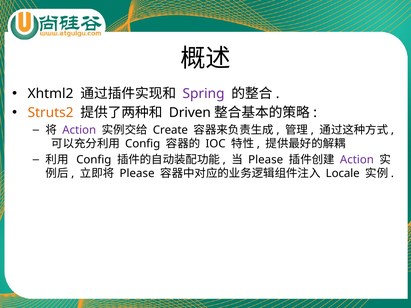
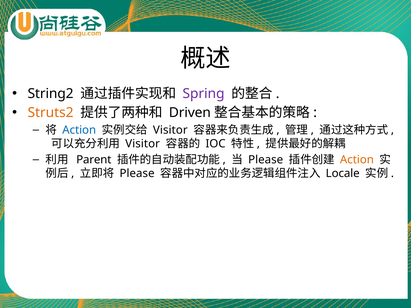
Xhtml2: Xhtml2 -> String2
Action at (79, 130) colour: purple -> blue
Create at (170, 130): Create -> Visitor
Config at (143, 144): Config -> Visitor
Config at (94, 160): Config -> Parent
Action at (357, 160) colour: purple -> orange
